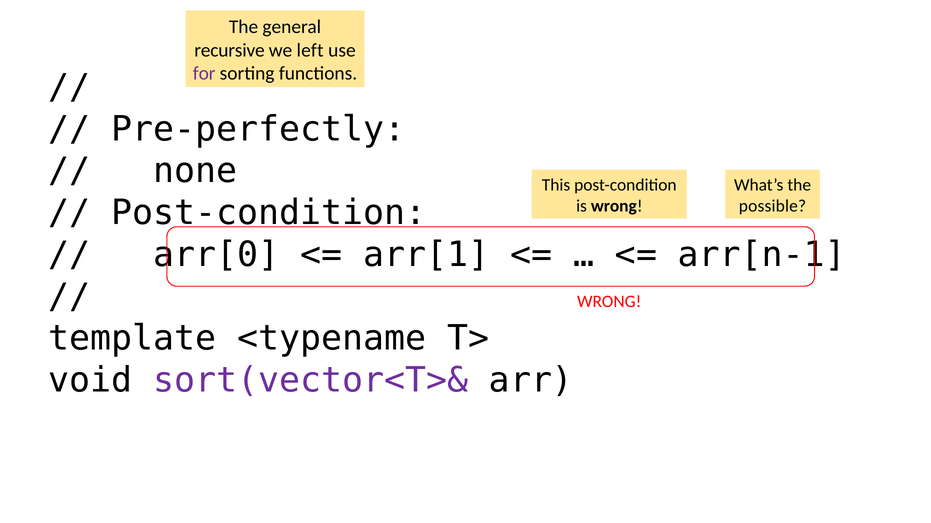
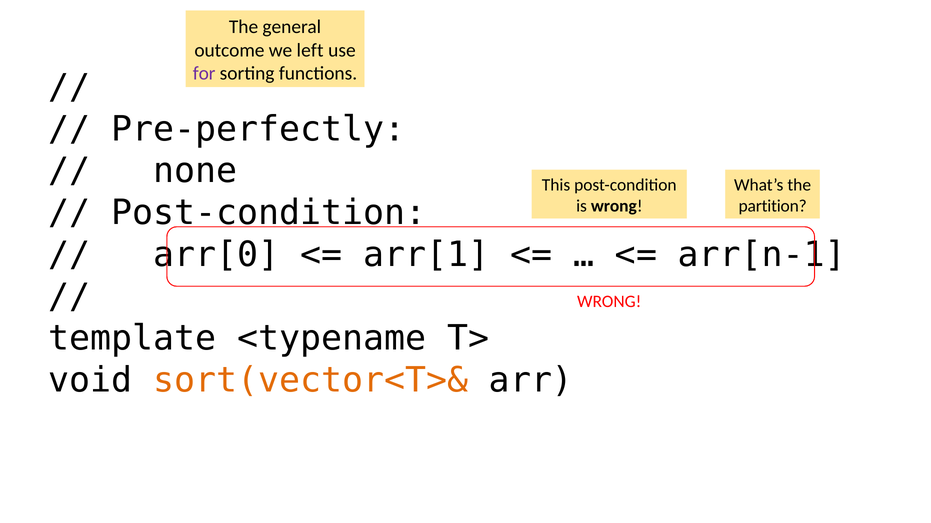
recursive: recursive -> outcome
possible: possible -> partition
sort(vector<T>& colour: purple -> orange
